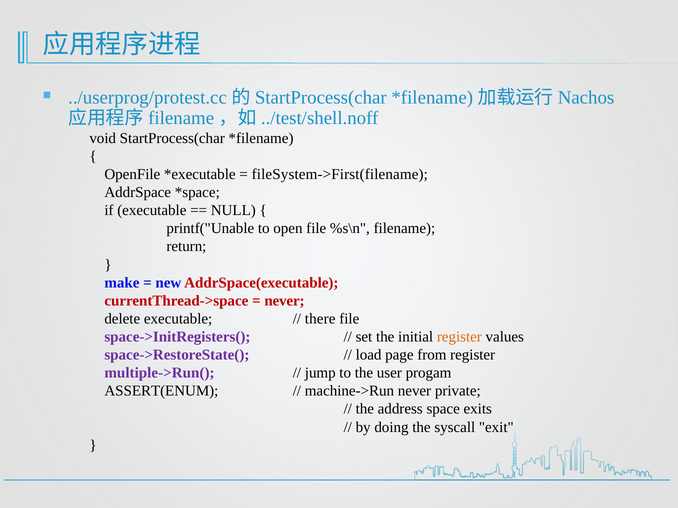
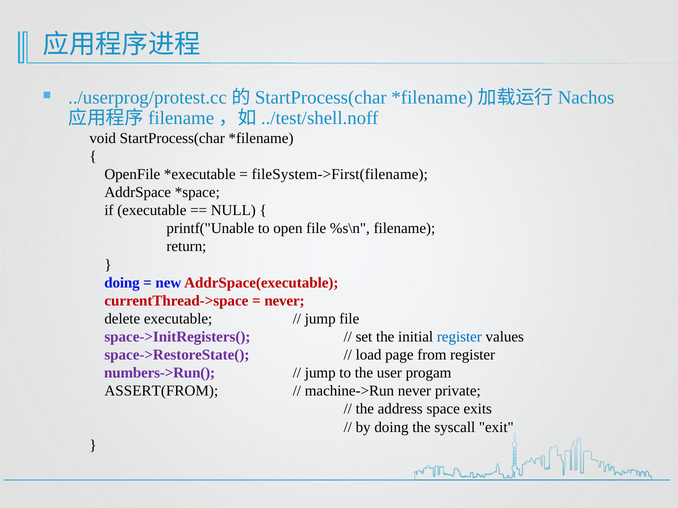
make at (122, 283): make -> doing
there at (320, 319): there -> jump
register at (459, 337) colour: orange -> blue
multiple->Run(: multiple->Run( -> numbers->Run(
ASSERT(ENUM: ASSERT(ENUM -> ASSERT(FROM
